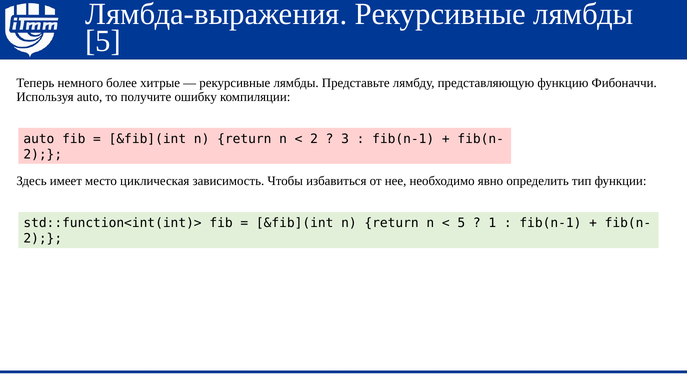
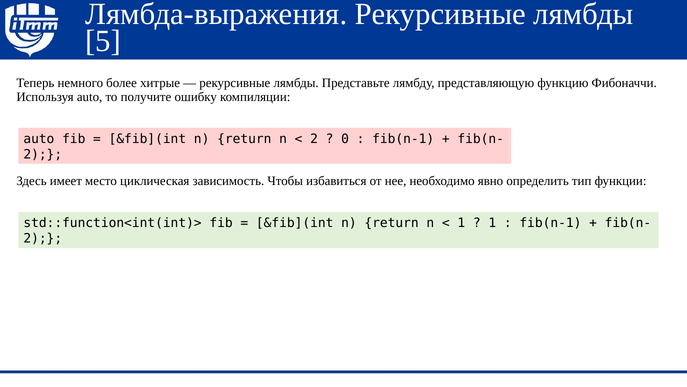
3: 3 -> 0
5 at (461, 223): 5 -> 1
